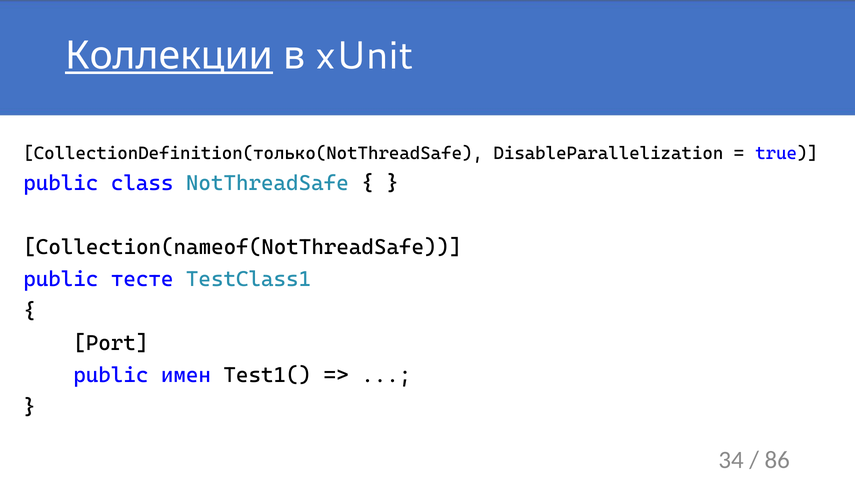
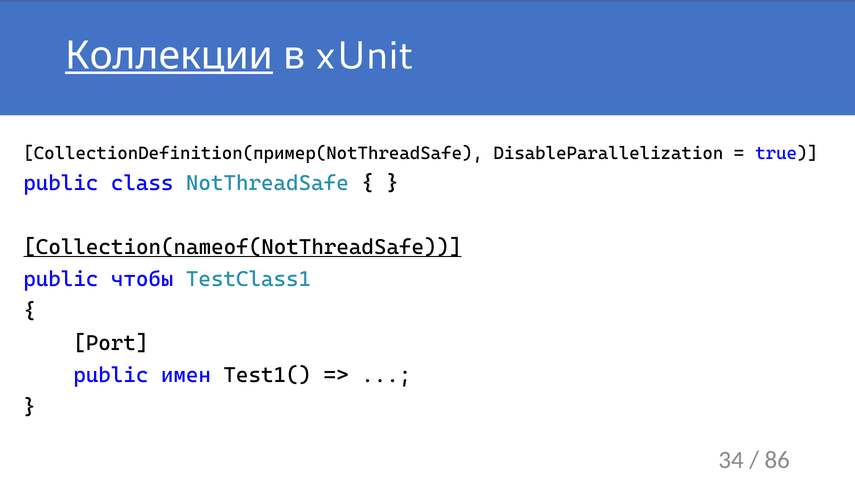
CollectionDefinition(только(NotThreadSafe: CollectionDefinition(только(NotThreadSafe -> CollectionDefinition(пример(NotThreadSafe
Collection(nameof(NotThreadSafe underline: none -> present
тесте: тесте -> чтобы
